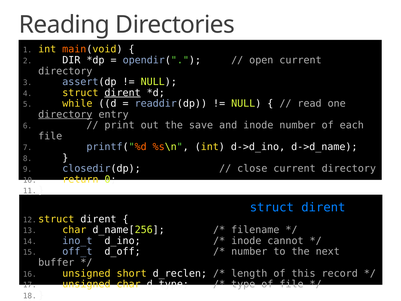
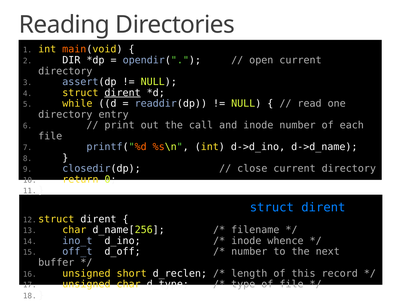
directory at (65, 114) underline: present -> none
save: save -> call
cannot: cannot -> whence
